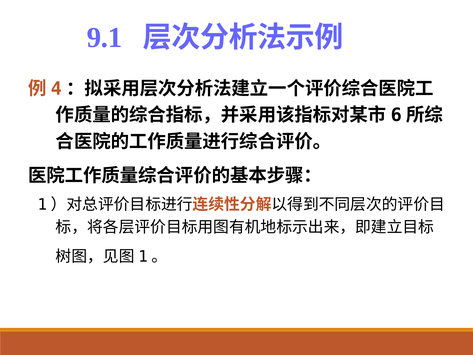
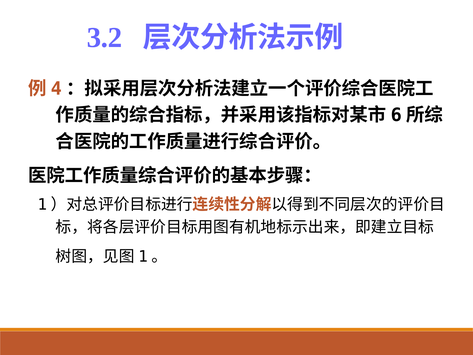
9.1: 9.1 -> 3.2
